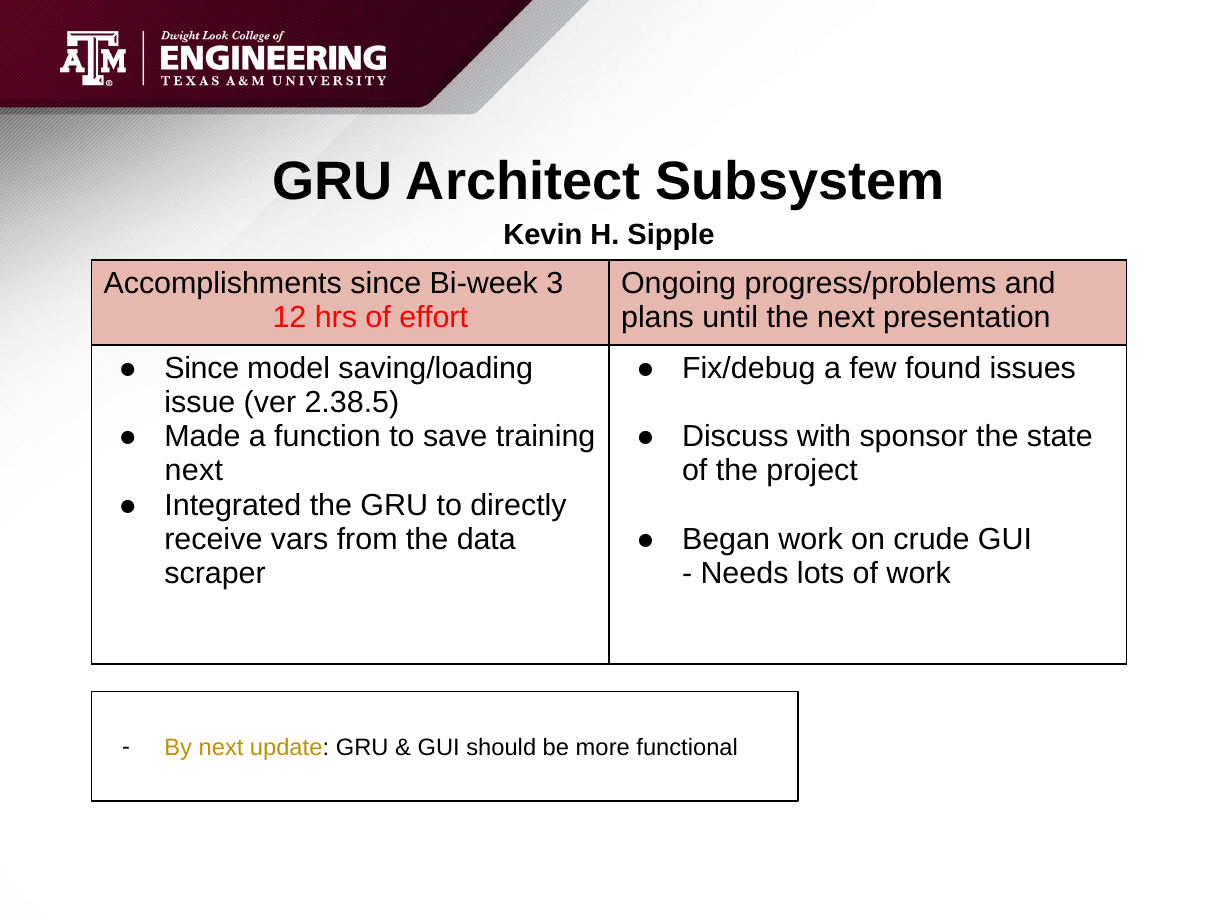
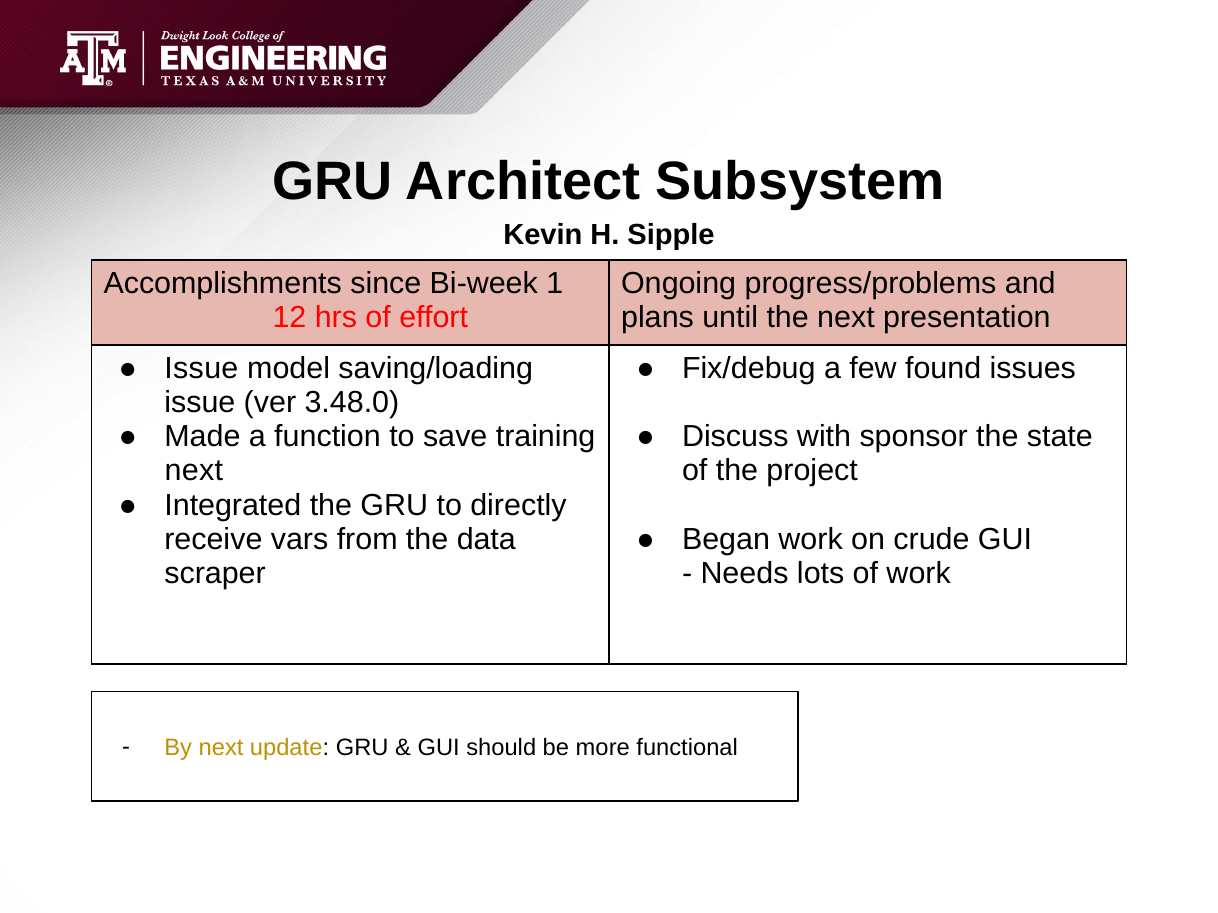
3: 3 -> 1
Since at (202, 369): Since -> Issue
2.38.5: 2.38.5 -> 3.48.0
